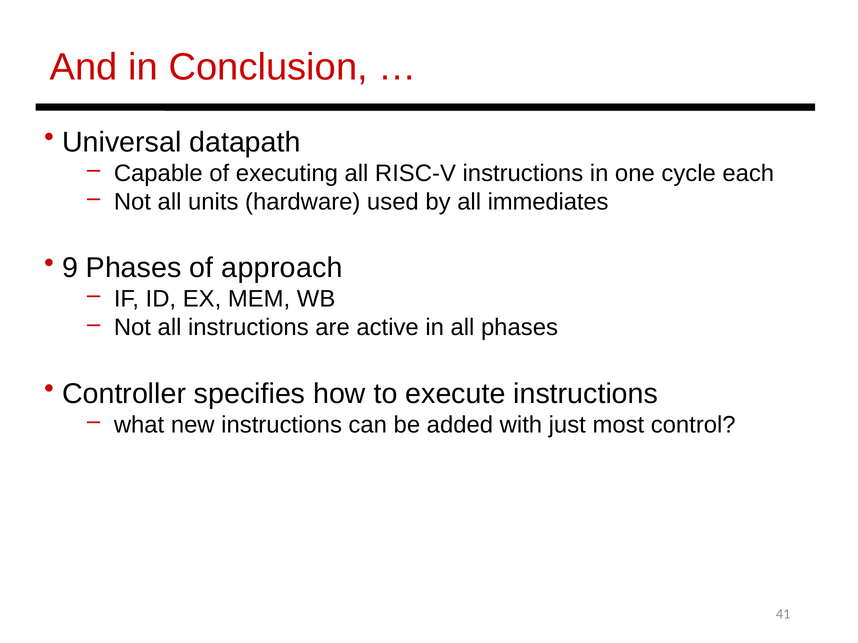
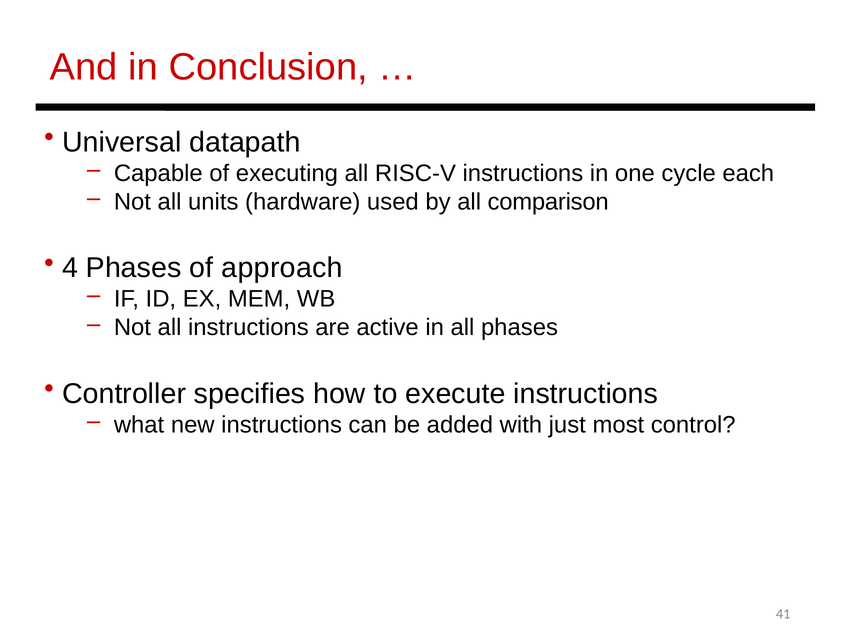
immediates: immediates -> comparison
9: 9 -> 4
